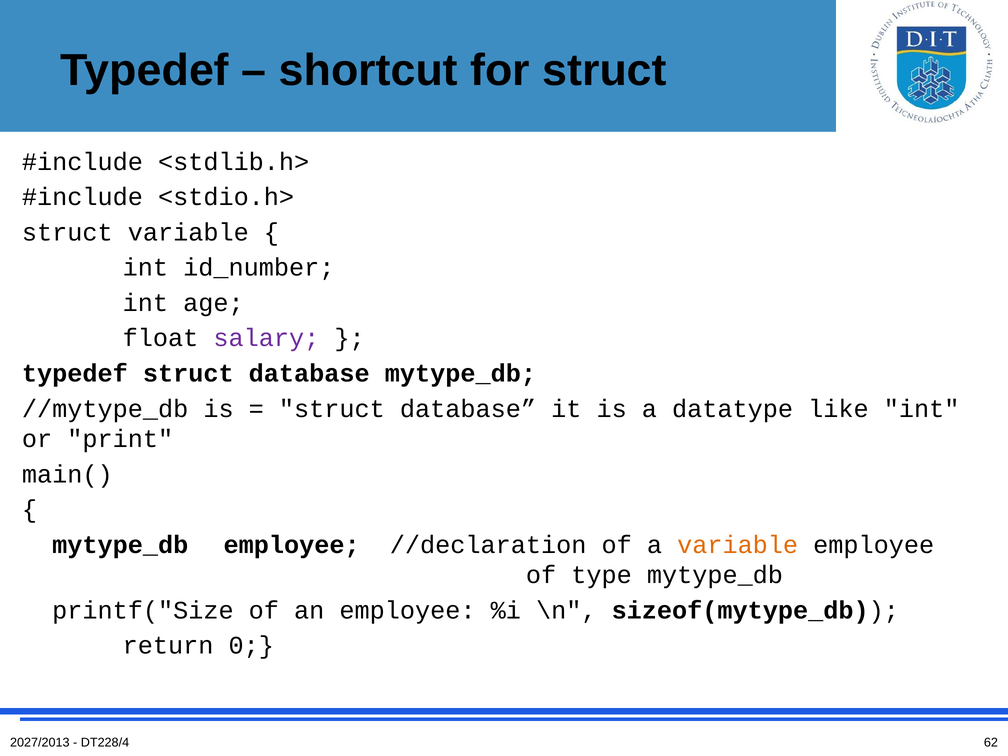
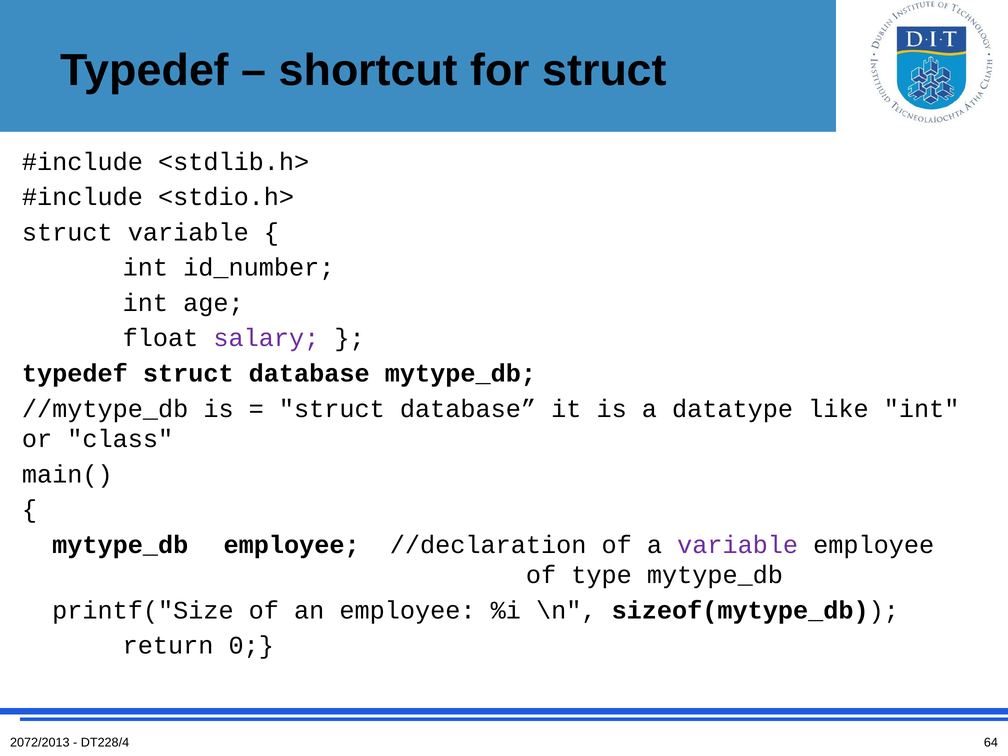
print: print -> class
variable at (738, 545) colour: orange -> purple
2027/2013: 2027/2013 -> 2072/2013
62: 62 -> 64
